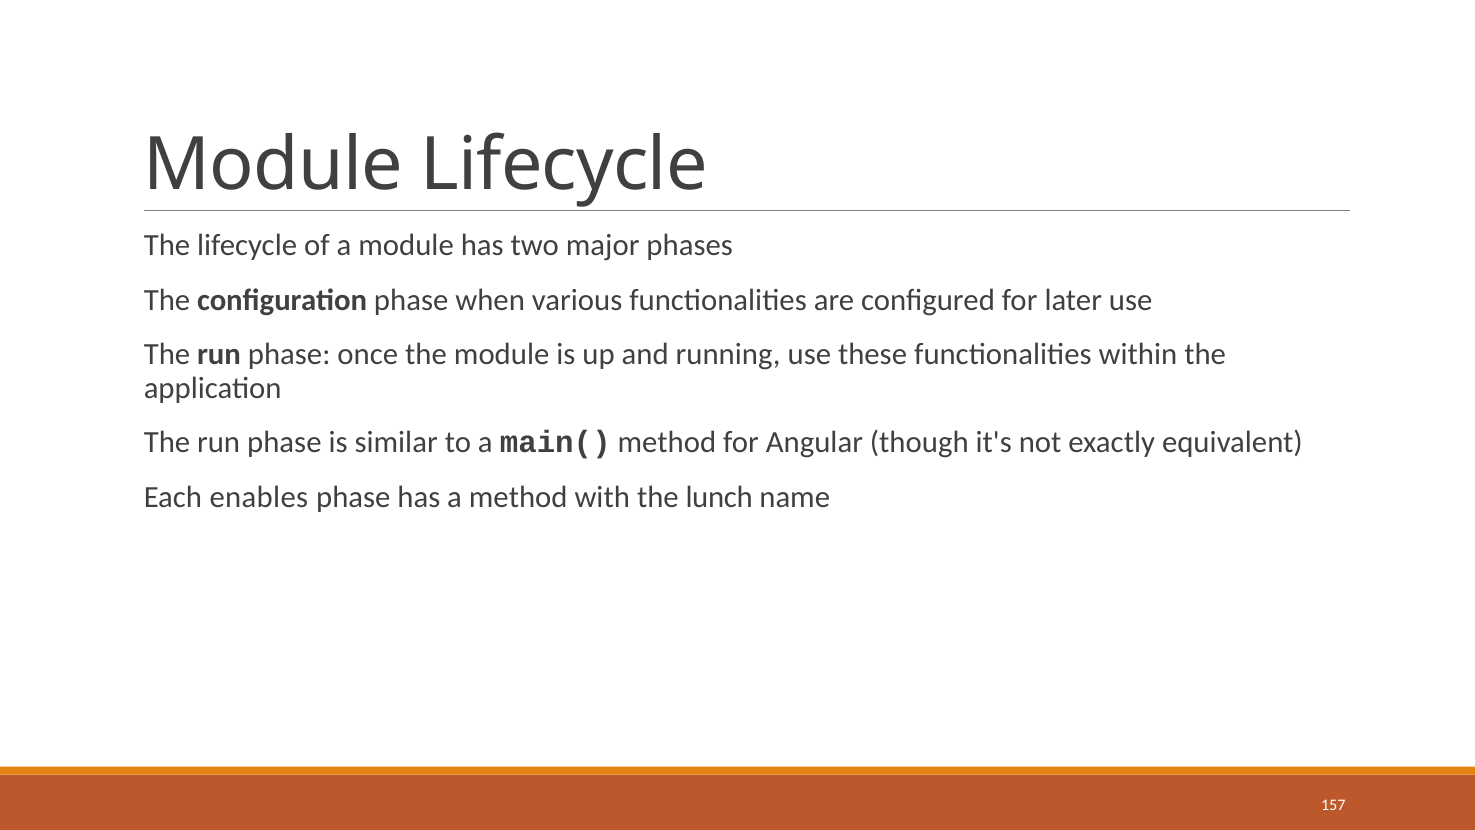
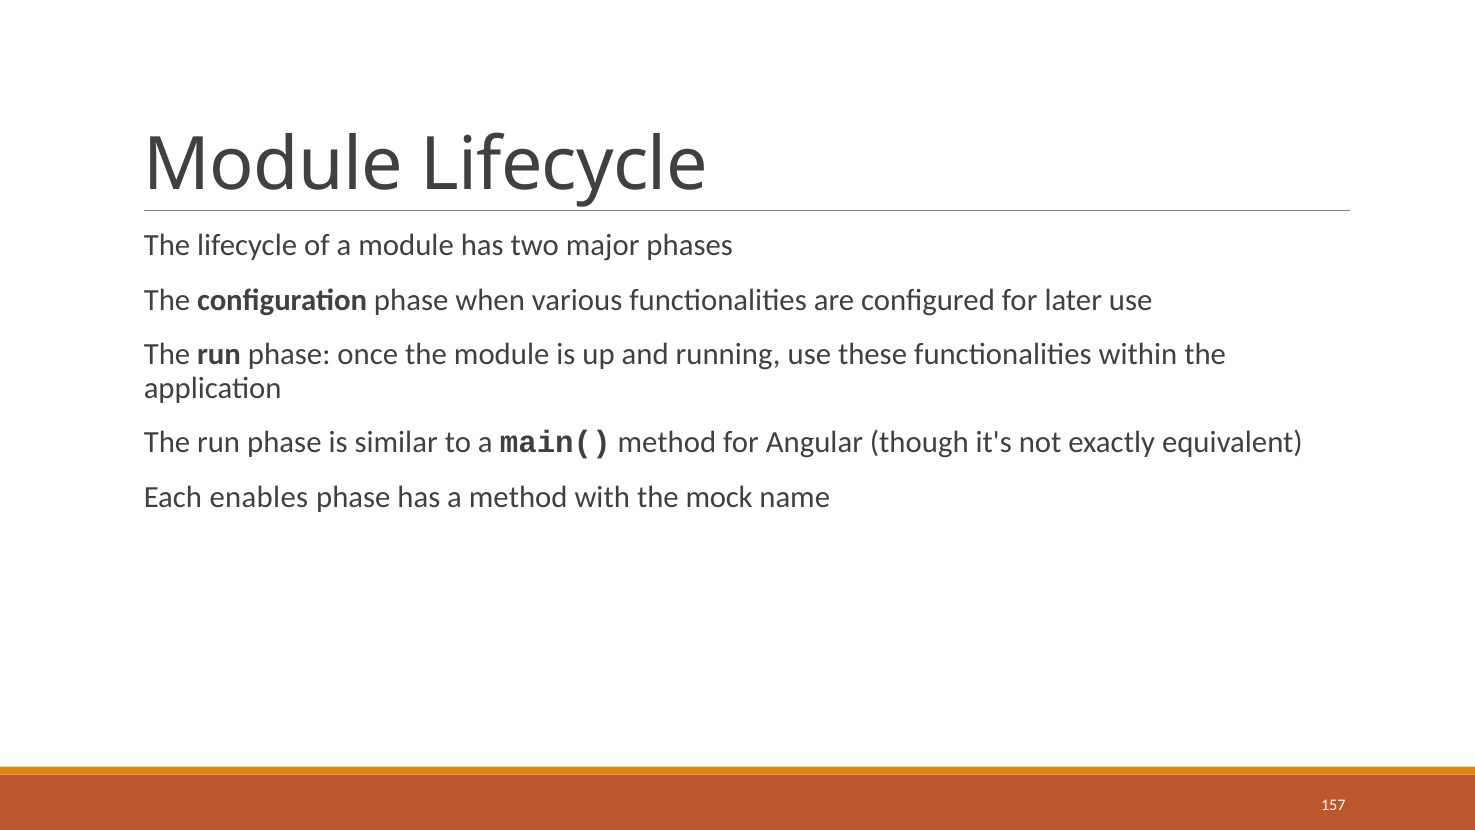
lunch: lunch -> mock
